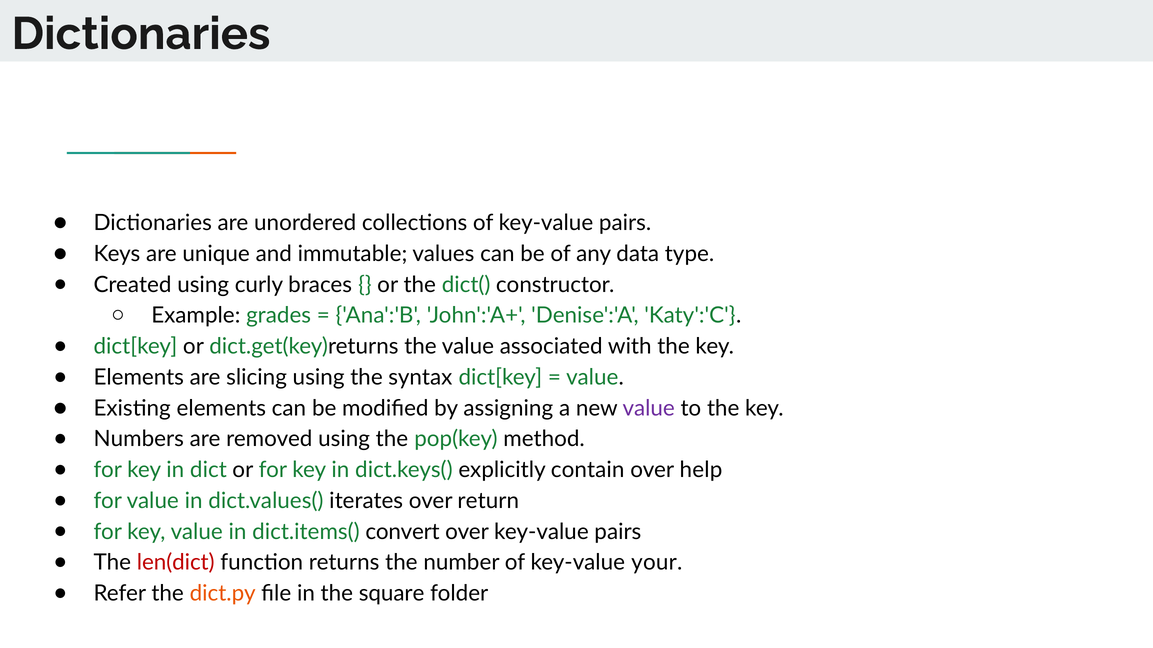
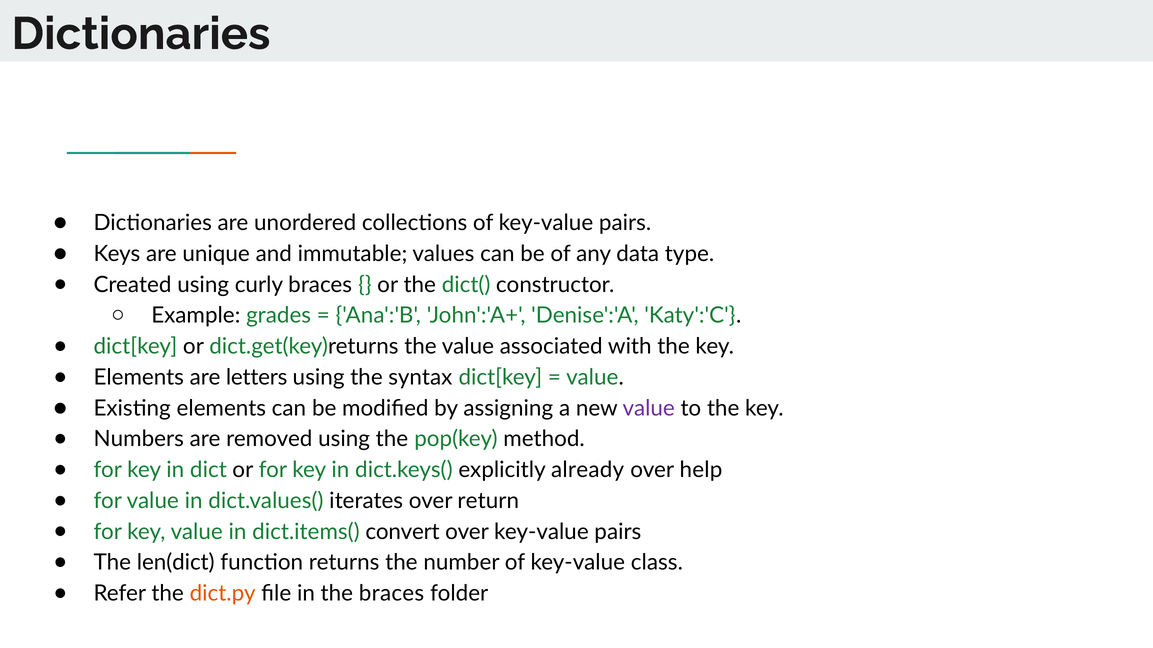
slicing: slicing -> letters
contain: contain -> already
len(dict colour: red -> black
your: your -> class
the square: square -> braces
